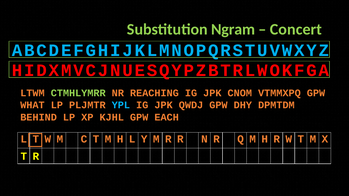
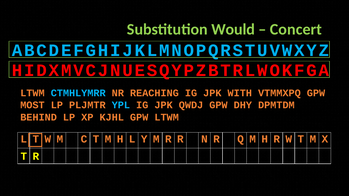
Ngram: Ngram -> Would
CTMHLYMRR colour: light green -> light blue
CNOM: CNOM -> WITH
WHAT: WHAT -> MOST
GPW EACH: EACH -> LTWM
